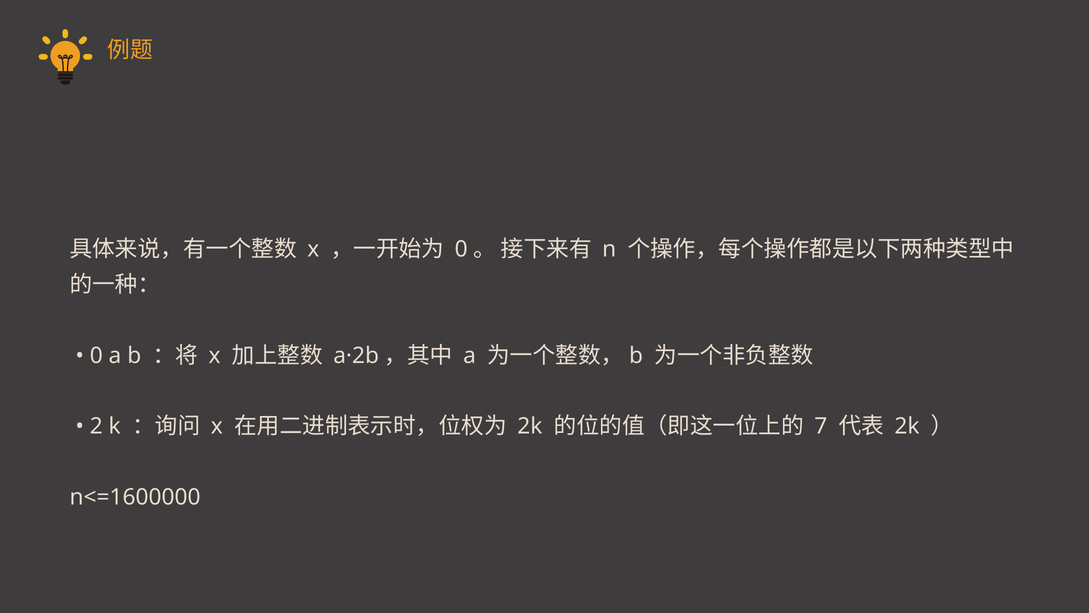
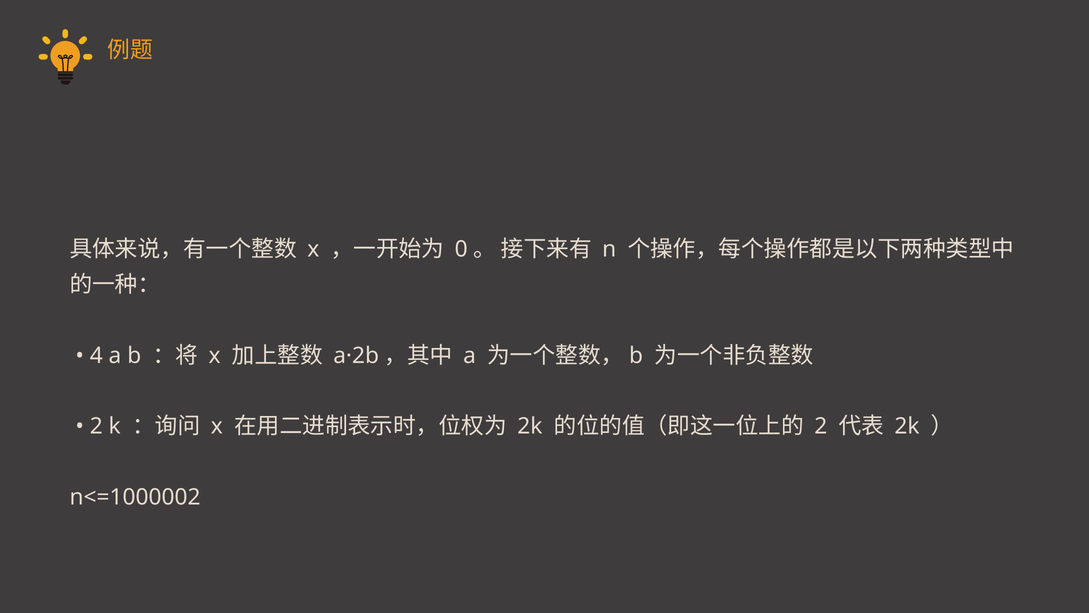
0 at (96, 355): 0 -> 4
7 at (821, 426): 7 -> 2
n<=1600000: n<=1600000 -> n<=1000002
